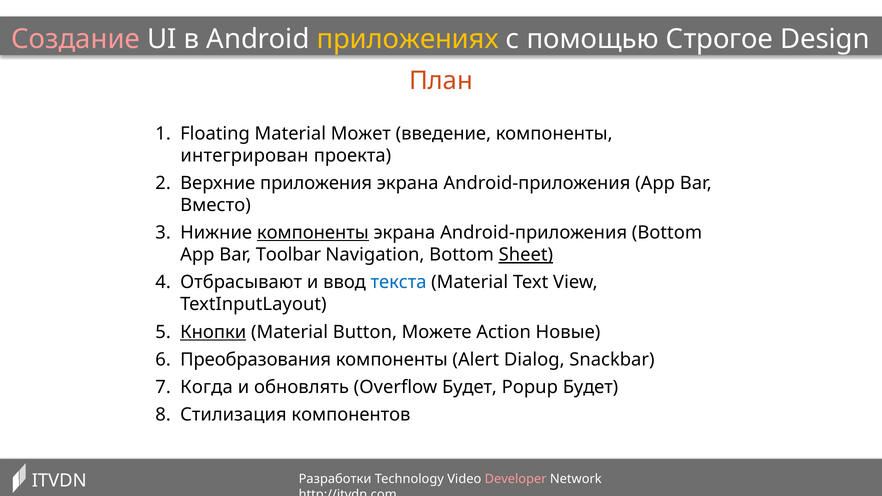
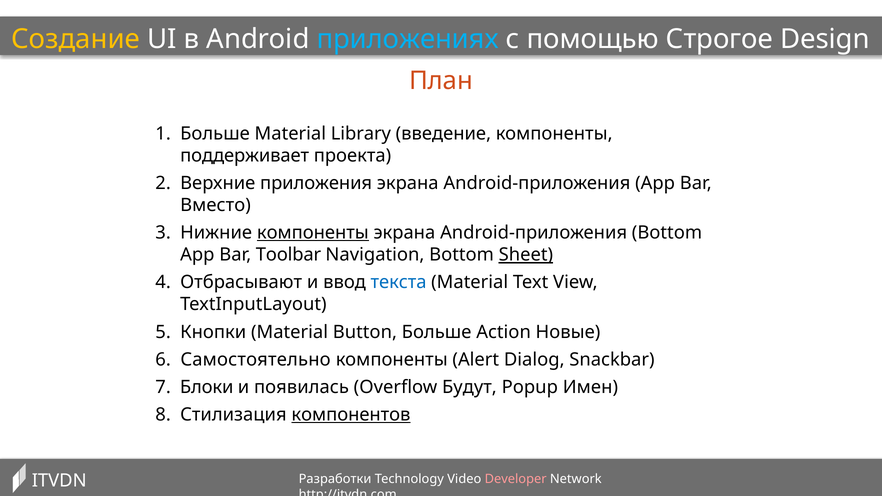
Создание colour: pink -> yellow
приложениях colour: yellow -> light blue
Floating at (215, 134): Floating -> Больше
Может: Может -> Library
интегрирован: интегрирован -> поддерживает
Кнопки underline: present -> none
Button Можете: Можете -> Больше
Преобразования: Преобразования -> Самостоятельно
Когда: Когда -> Блоки
обновлять: обновлять -> появилась
Overflow Будет: Будет -> Будут
Popup Будет: Будет -> Имен
компонентов underline: none -> present
